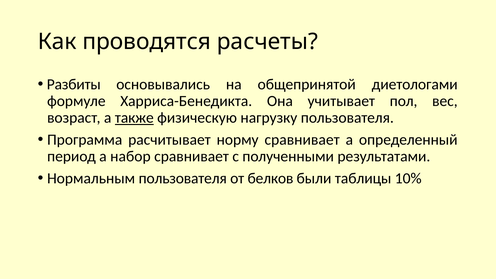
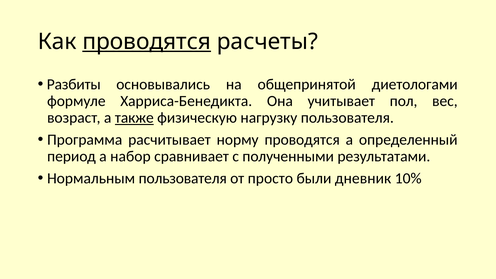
проводятся at (147, 42) underline: none -> present
норму сравнивает: сравнивает -> проводятся
белков: белков -> просто
таблицы: таблицы -> дневник
